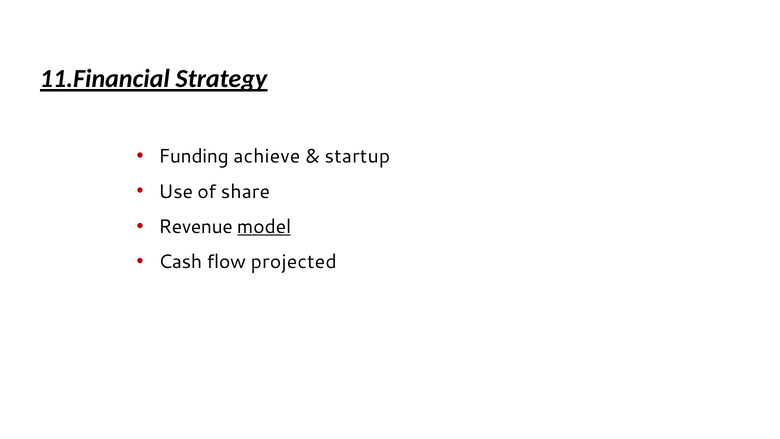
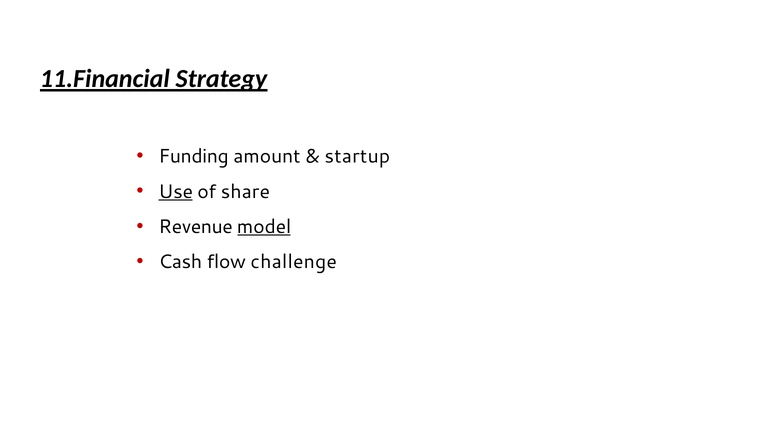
achieve: achieve -> amount
Use underline: none -> present
projected: projected -> challenge
